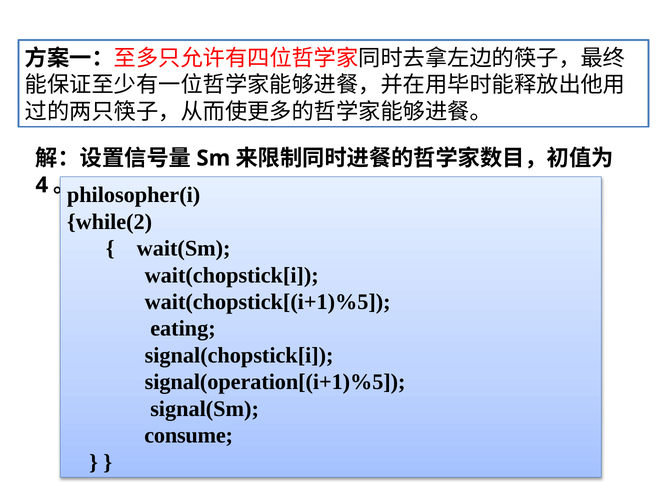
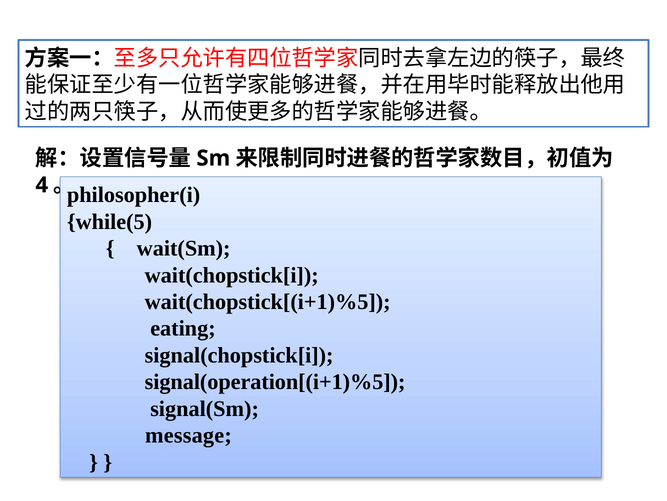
while(2: while(2 -> while(5
consume: consume -> message
